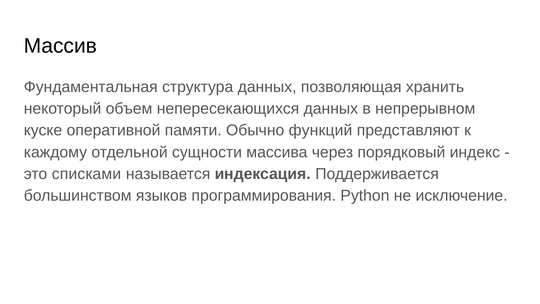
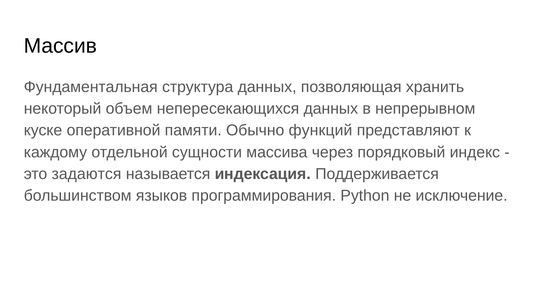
списками: списками -> задаются
